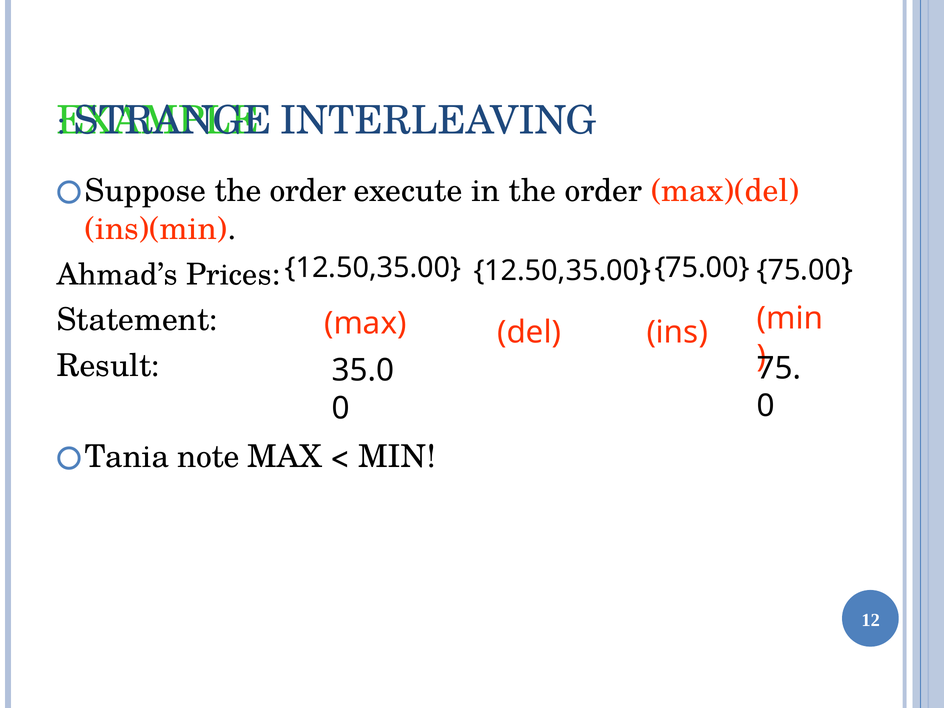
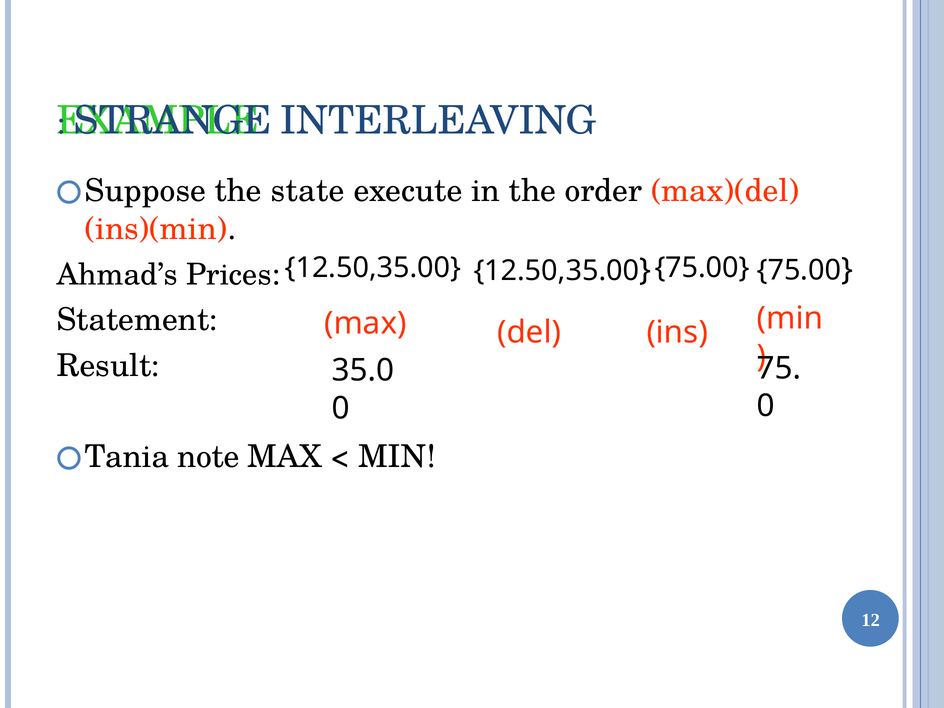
order at (308, 191): order -> state
